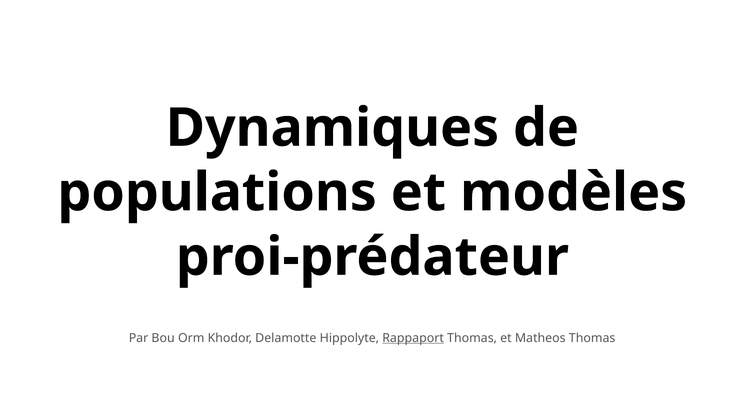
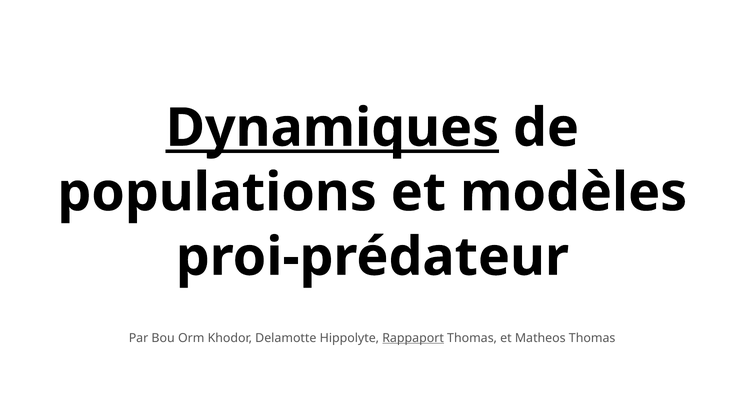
Dynamiques underline: none -> present
